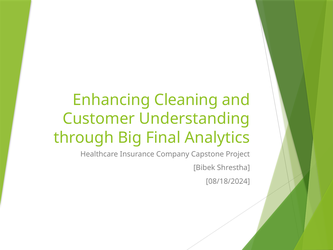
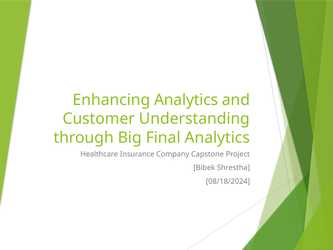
Enhancing Cleaning: Cleaning -> Analytics
